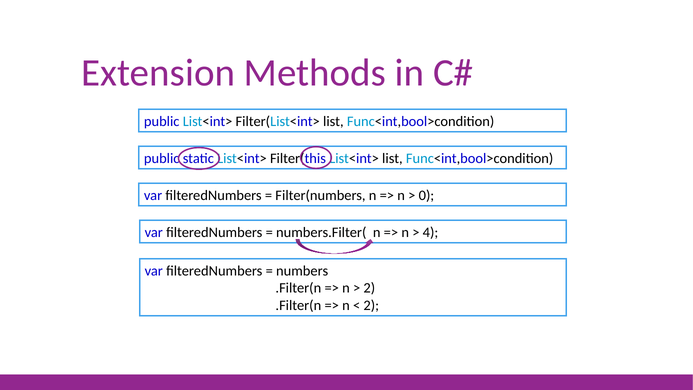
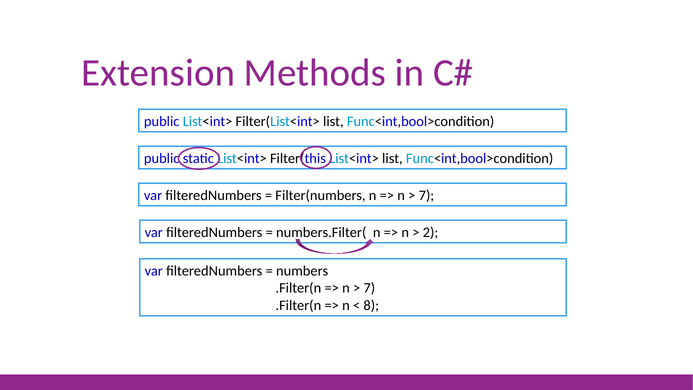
0 at (426, 196): 0 -> 7
4: 4 -> 2
2 at (369, 288): 2 -> 7
2 at (371, 305): 2 -> 8
